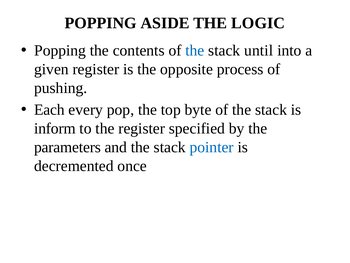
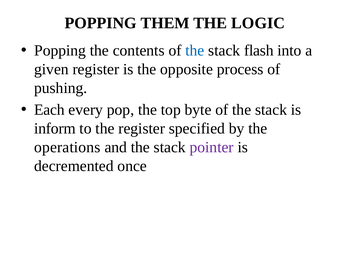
ASIDE: ASIDE -> THEM
until: until -> flash
parameters: parameters -> operations
pointer colour: blue -> purple
